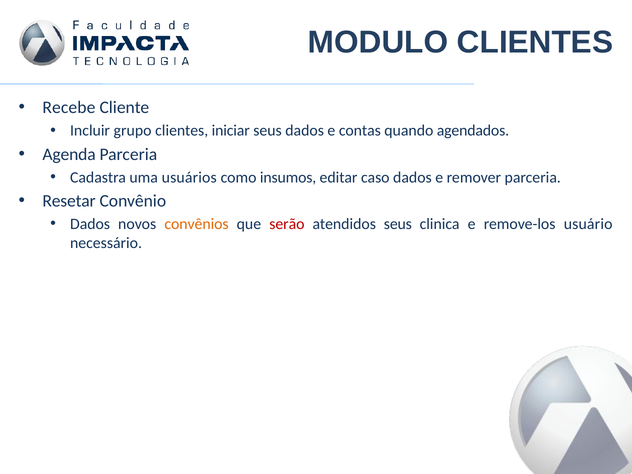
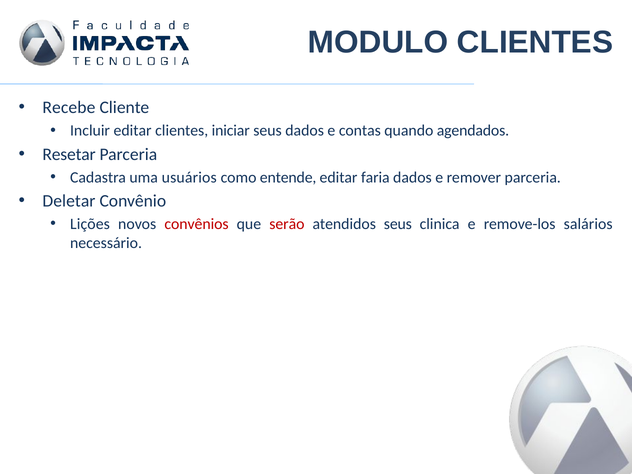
Incluir grupo: grupo -> editar
Agenda: Agenda -> Resetar
insumos: insumos -> entende
caso: caso -> faria
Resetar: Resetar -> Deletar
Dados at (90, 224): Dados -> Lições
convênios colour: orange -> red
usuário: usuário -> salários
